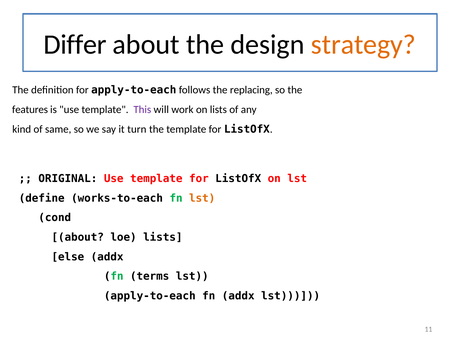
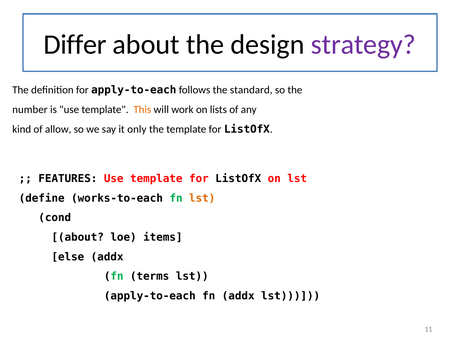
strategy colour: orange -> purple
replacing: replacing -> standard
features: features -> number
This colour: purple -> orange
same: same -> allow
turn: turn -> only
ORIGINAL: ORIGINAL -> FEATURES
loe lists: lists -> items
